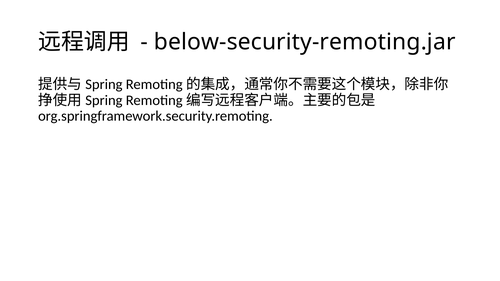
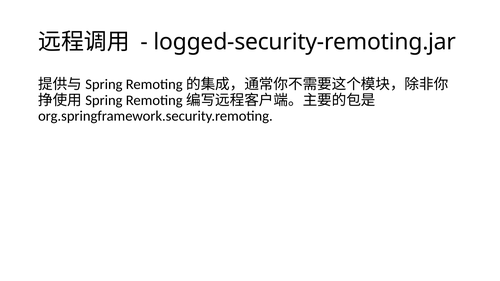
below-security-remoting.jar: below-security-remoting.jar -> logged-security-remoting.jar
